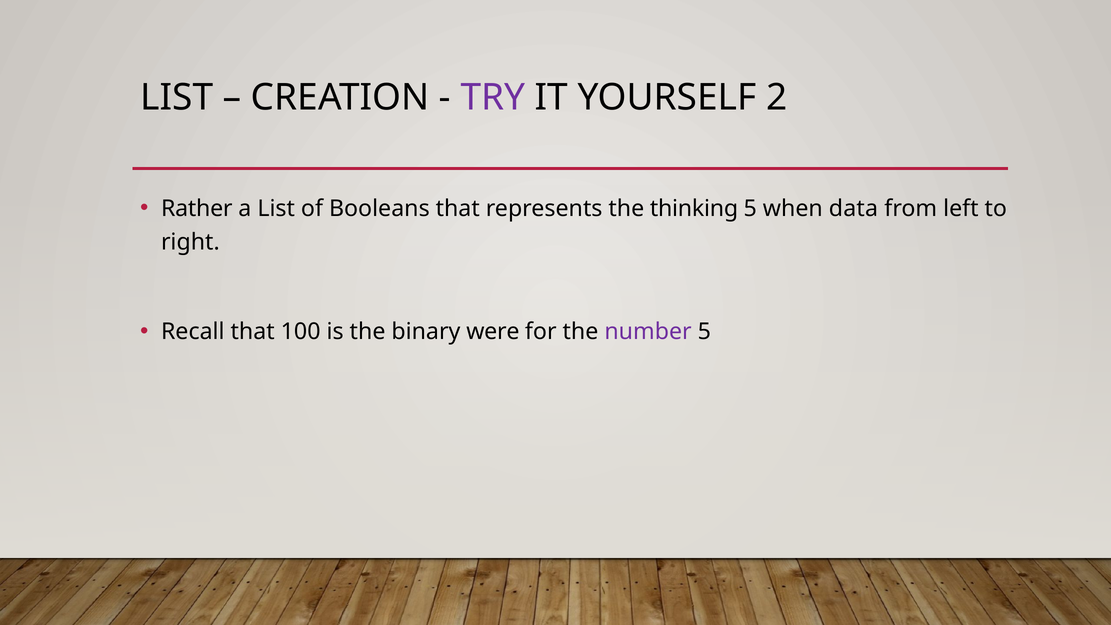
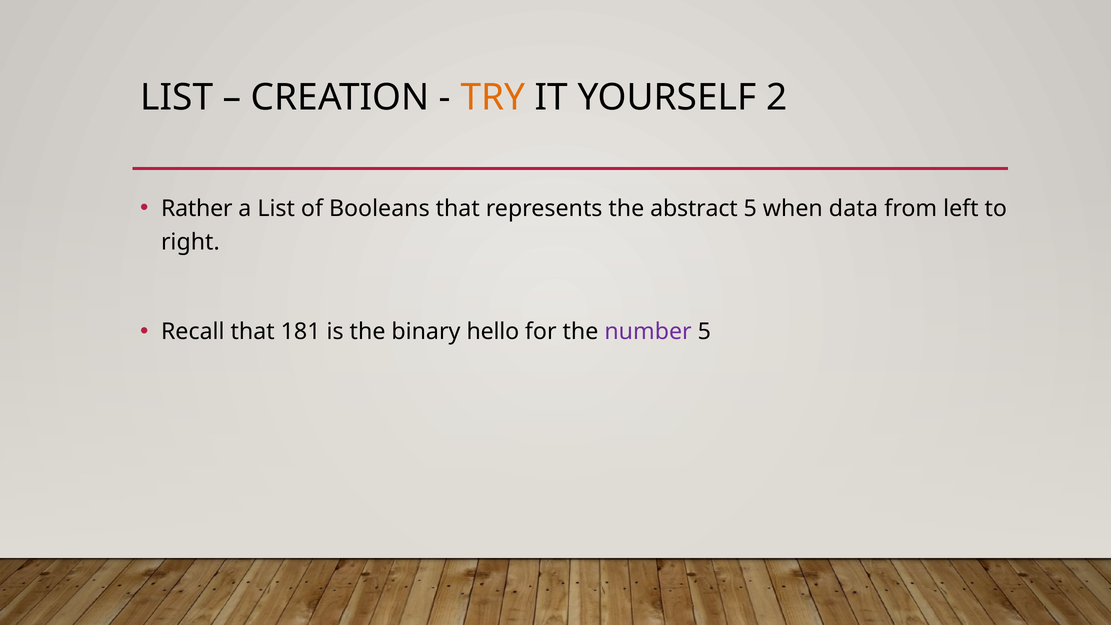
TRY colour: purple -> orange
thinking: thinking -> abstract
100: 100 -> 181
were: were -> hello
